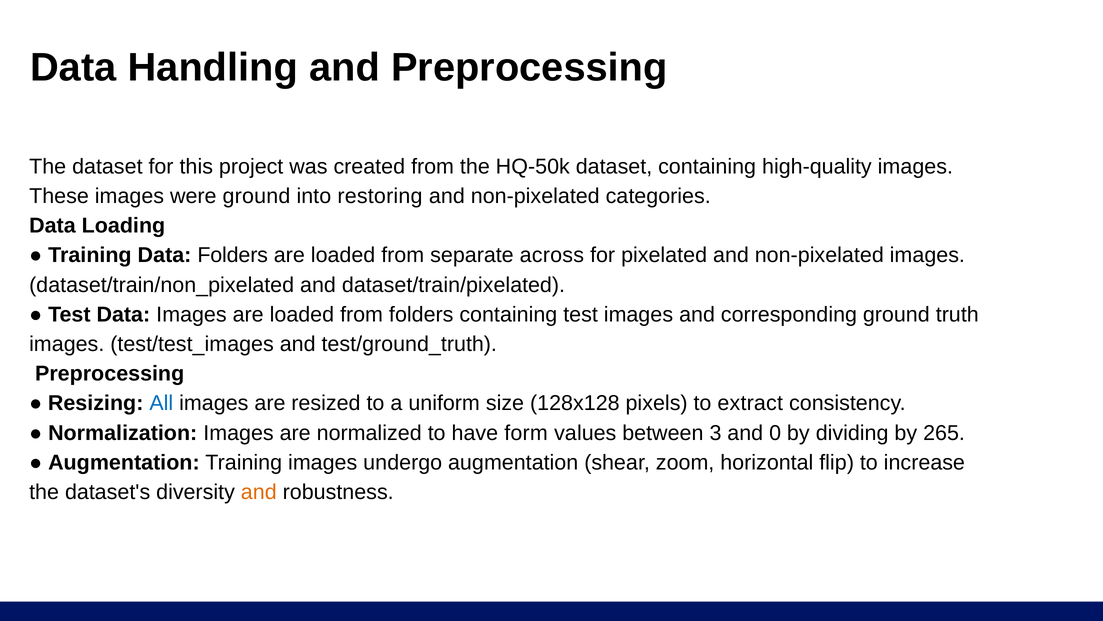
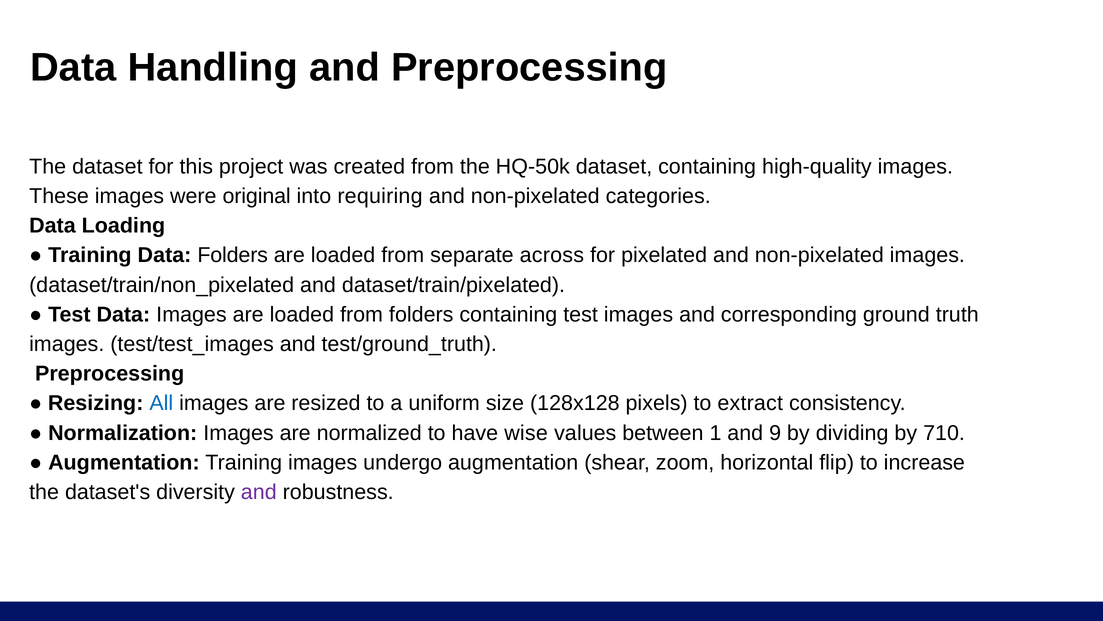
were ground: ground -> original
restoring: restoring -> requiring
form: form -> wise
3: 3 -> 1
0: 0 -> 9
265: 265 -> 710
and at (259, 492) colour: orange -> purple
